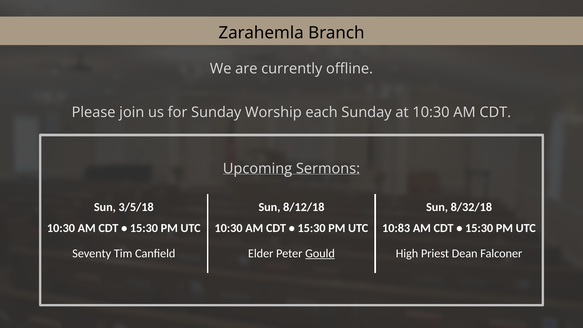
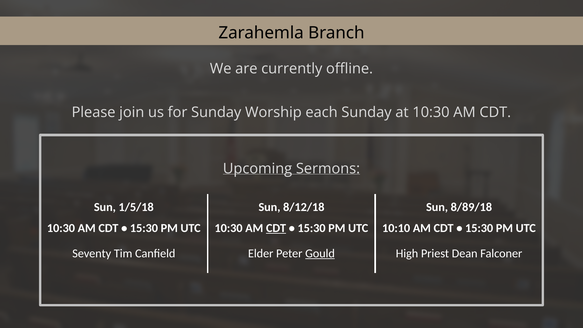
3/5/18: 3/5/18 -> 1/5/18
8/32/18: 8/32/18 -> 8/89/18
CDT at (276, 228) underline: none -> present
10:83: 10:83 -> 10:10
